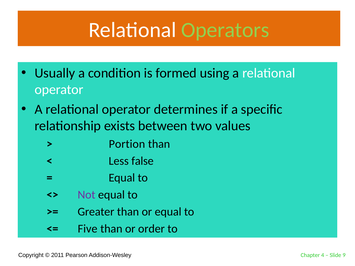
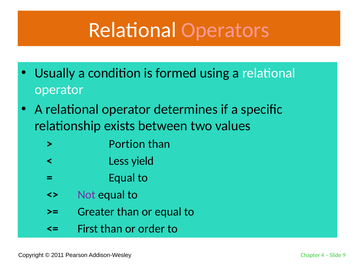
Operators colour: light green -> pink
false: false -> yield
Five: Five -> First
